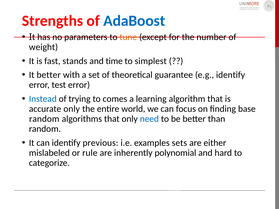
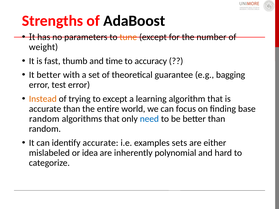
AdaBoost colour: blue -> black
stands: stands -> thumb
simplest: simplest -> accuracy
e.g identify: identify -> bagging
Instead colour: blue -> orange
to comes: comes -> except
accurate only: only -> than
identify previous: previous -> accurate
rule: rule -> idea
